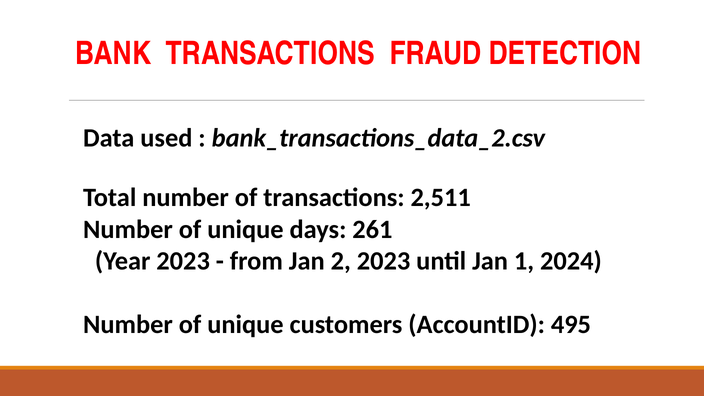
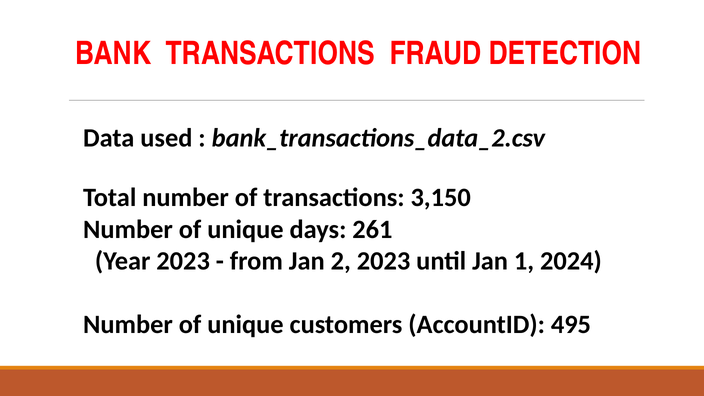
2,511: 2,511 -> 3,150
